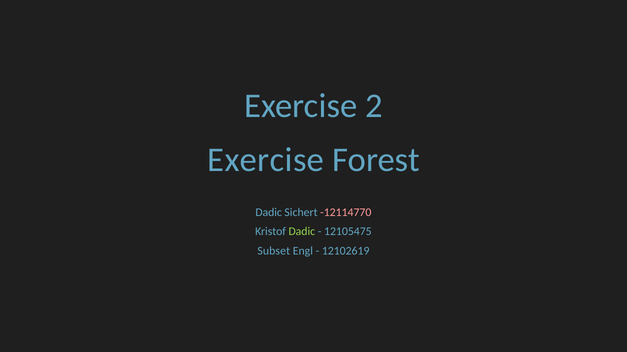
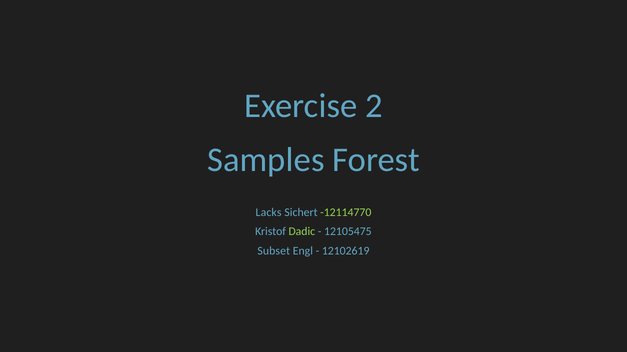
Exercise at (266, 160): Exercise -> Samples
Dadic at (269, 213): Dadic -> Lacks
-12114770 colour: pink -> light green
